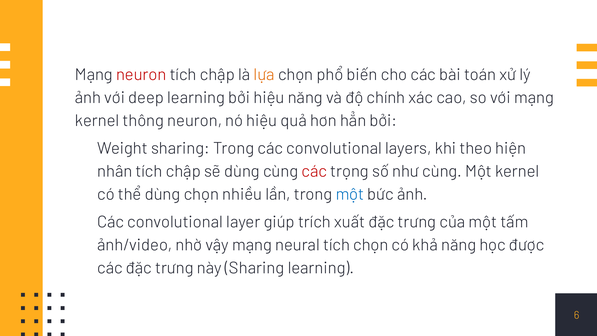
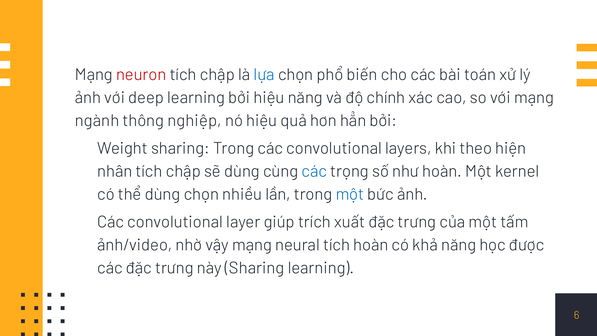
lựa colour: orange -> blue
kernel at (97, 121): kernel -> ngành
thông neuron: neuron -> nghiệp
các at (314, 171) colour: red -> blue
như cùng: cùng -> hoàn
tích chọn: chọn -> hoàn
